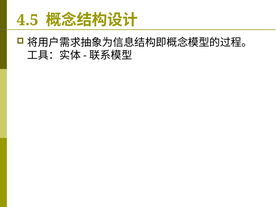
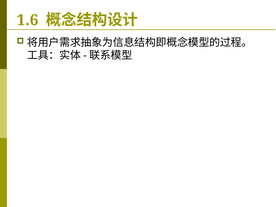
4.5: 4.5 -> 1.6
